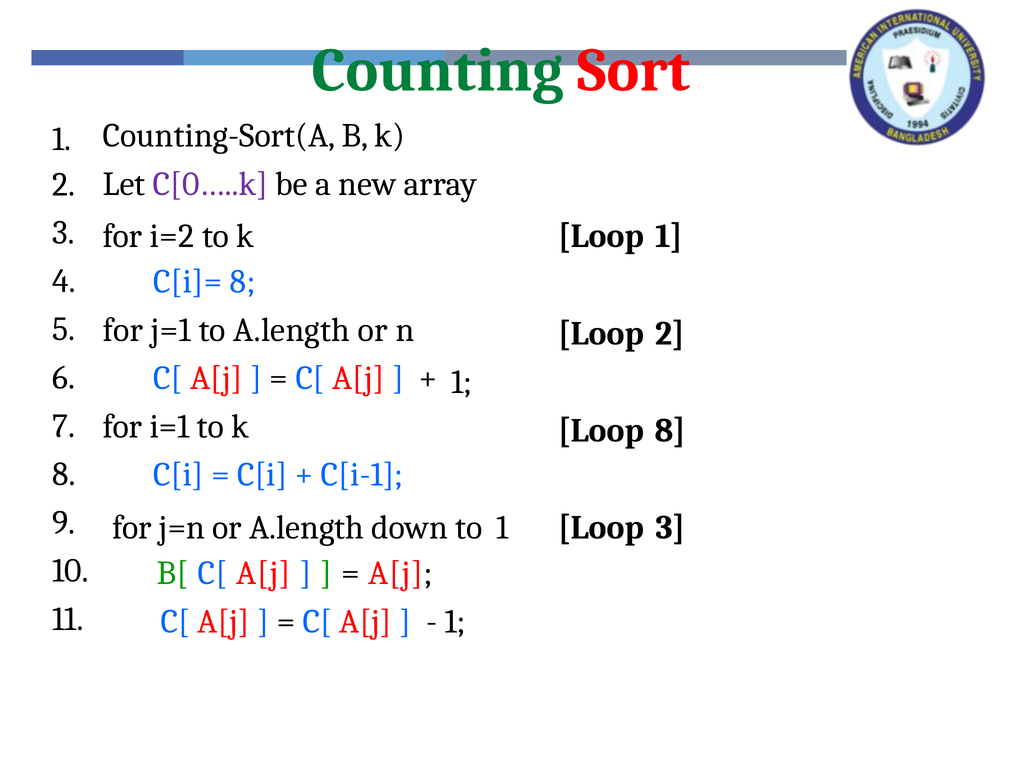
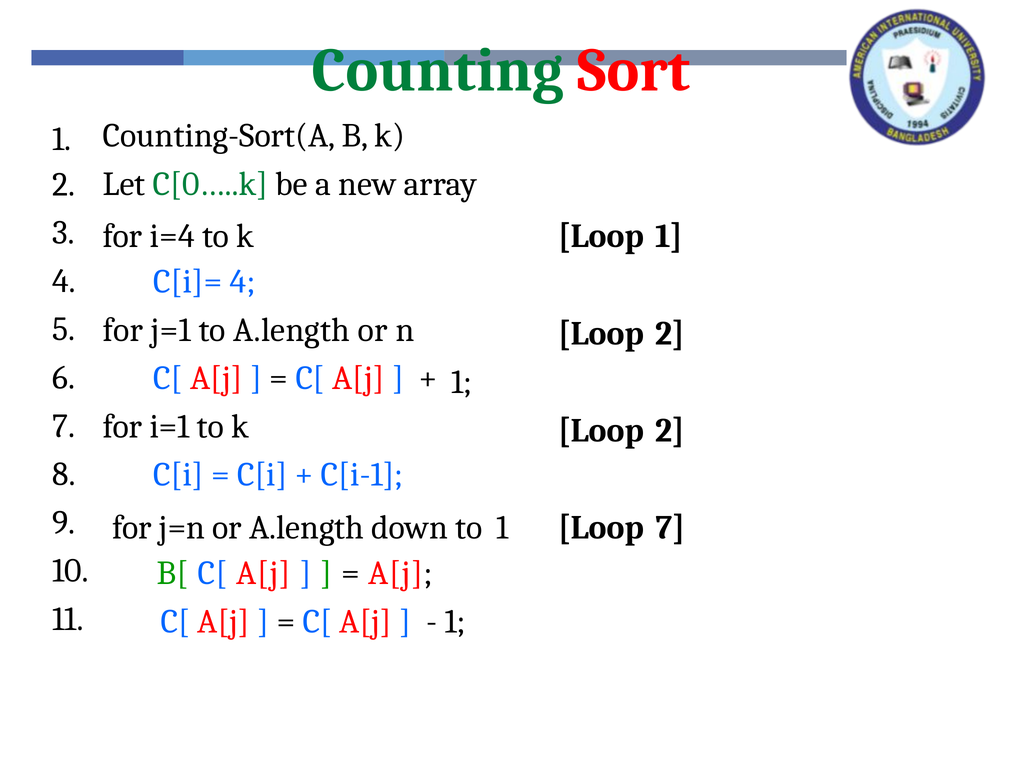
C[0…..k colour: purple -> green
i=2: i=2 -> i=4
C[i]= 8: 8 -> 4
8 at (670, 431): 8 -> 2
Loop 3: 3 -> 7
